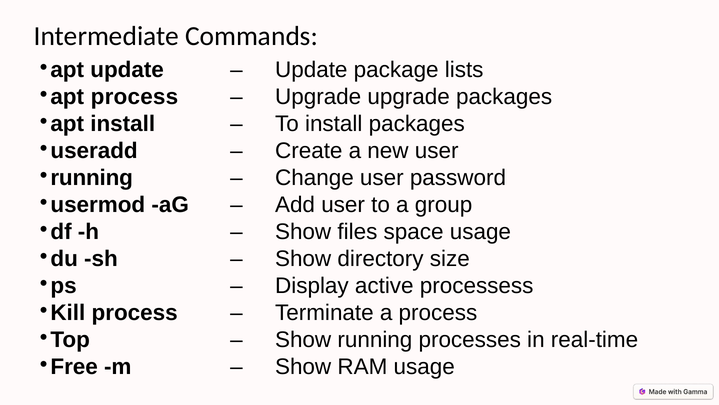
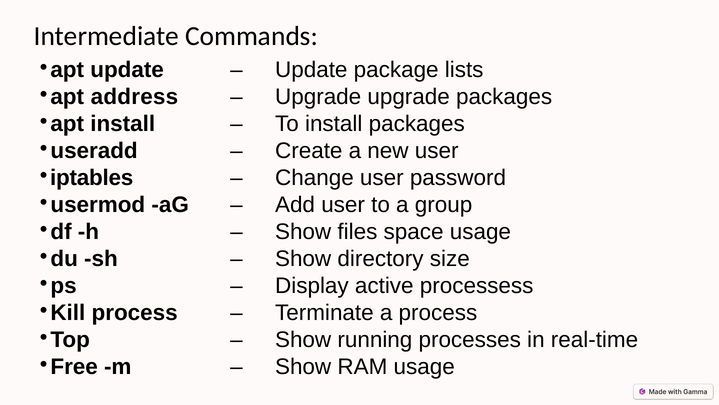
apt process: process -> address
running at (92, 178): running -> iptables
